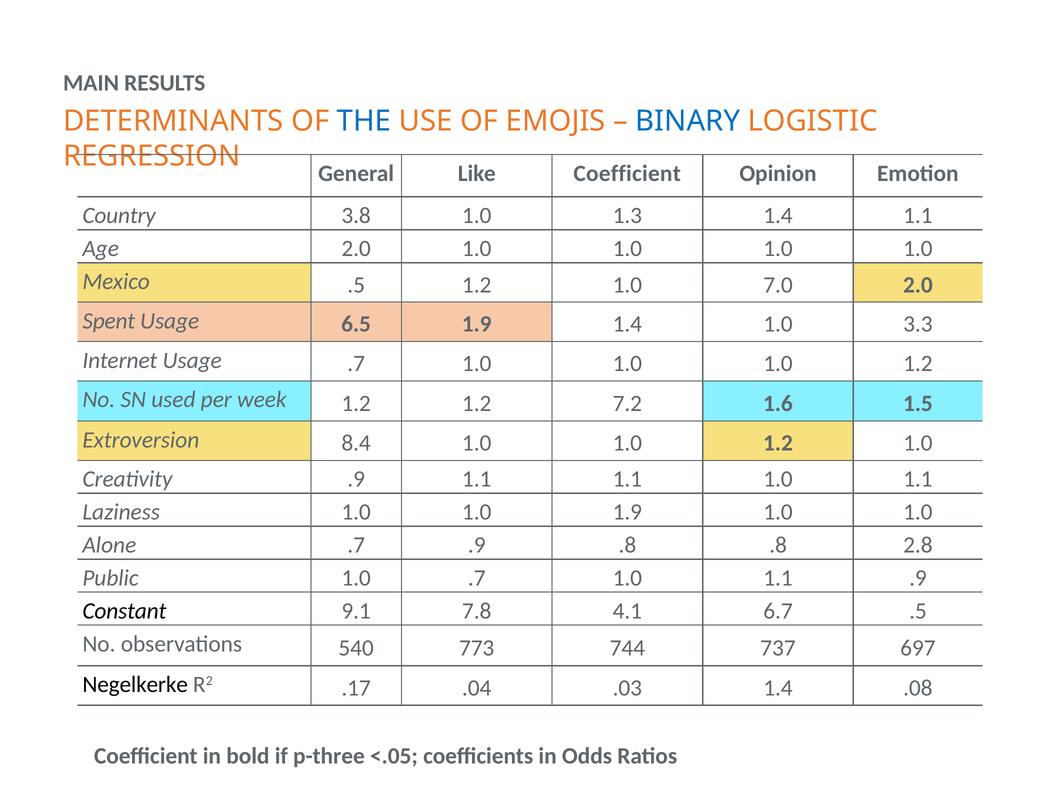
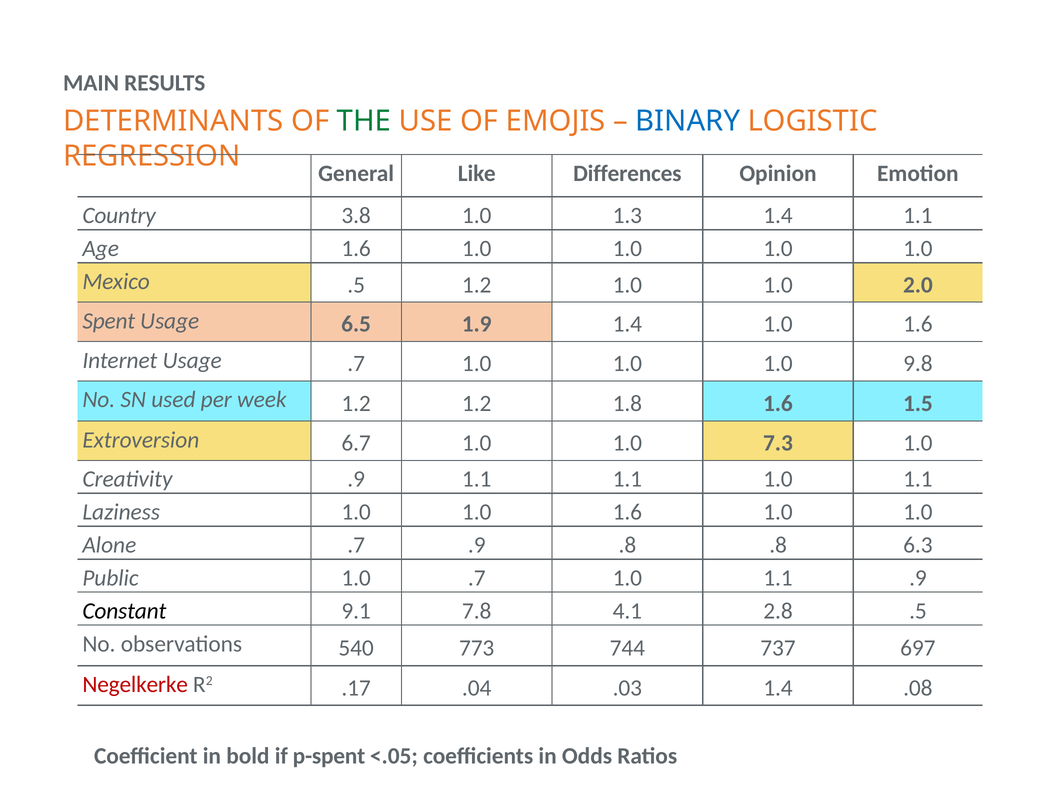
THE colour: blue -> green
Like Coefficient: Coefficient -> Differences
Age 2.0: 2.0 -> 1.6
1.2 1.0 7.0: 7.0 -> 1.0
1.4 1.0 3.3: 3.3 -> 1.6
1.0 1.0 1.0 1.2: 1.2 -> 9.8
7.2: 7.2 -> 1.8
8.4: 8.4 -> 6.7
1.2 at (778, 443): 1.2 -> 7.3
1.0 1.0 1.9: 1.9 -> 1.6
2.8: 2.8 -> 6.3
6.7: 6.7 -> 2.8
Negelkerke colour: black -> red
p-three: p-three -> p-spent
